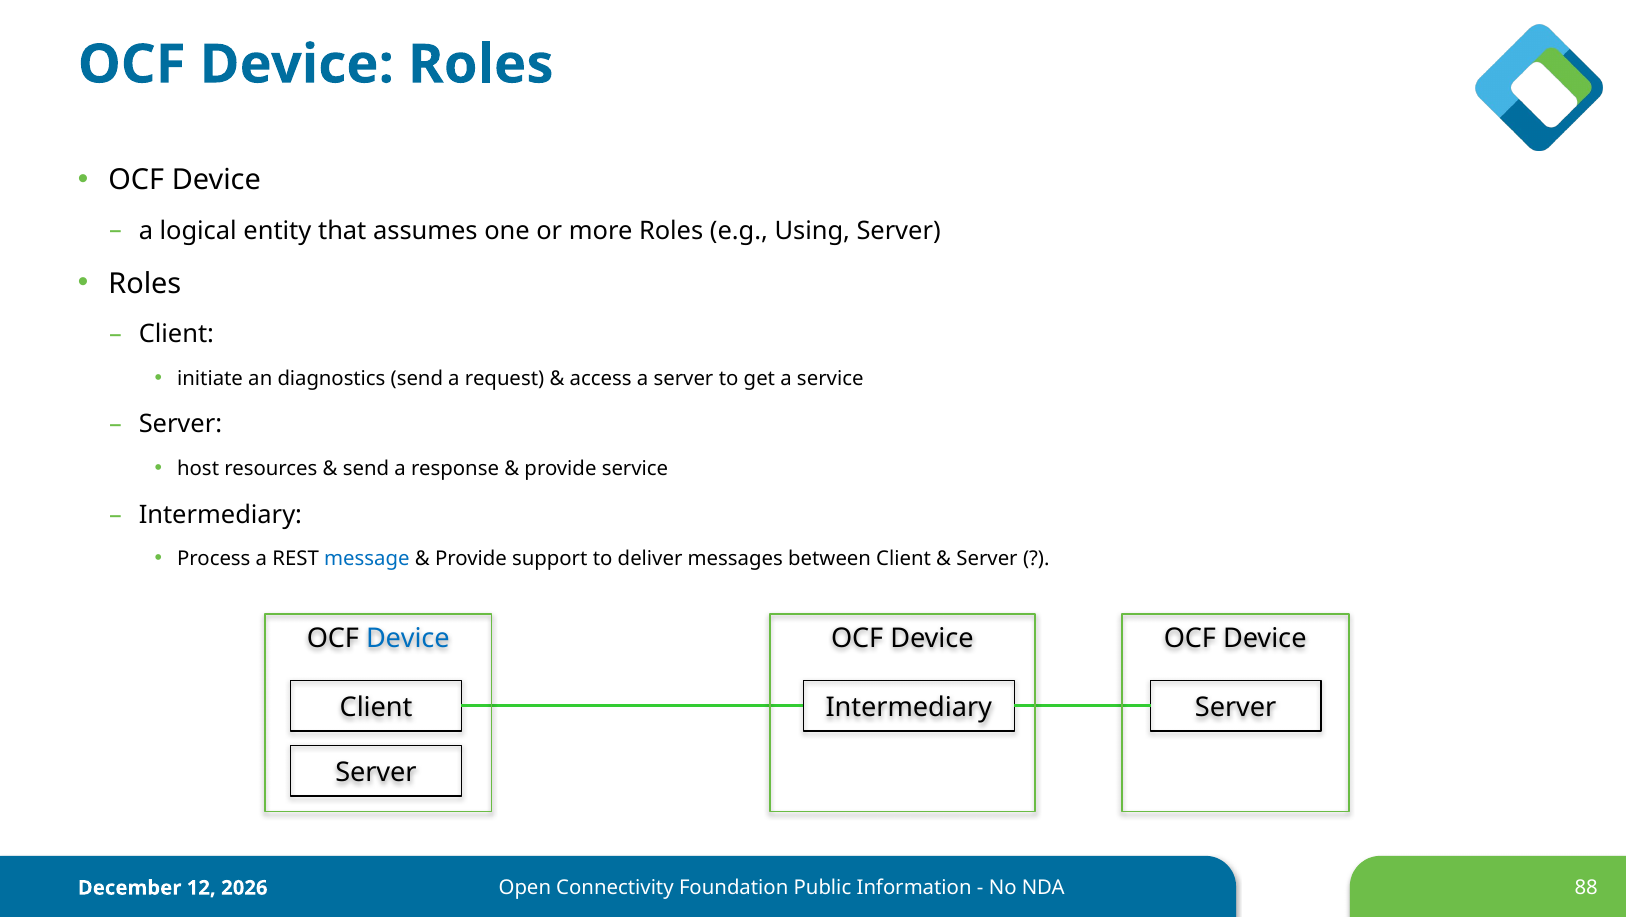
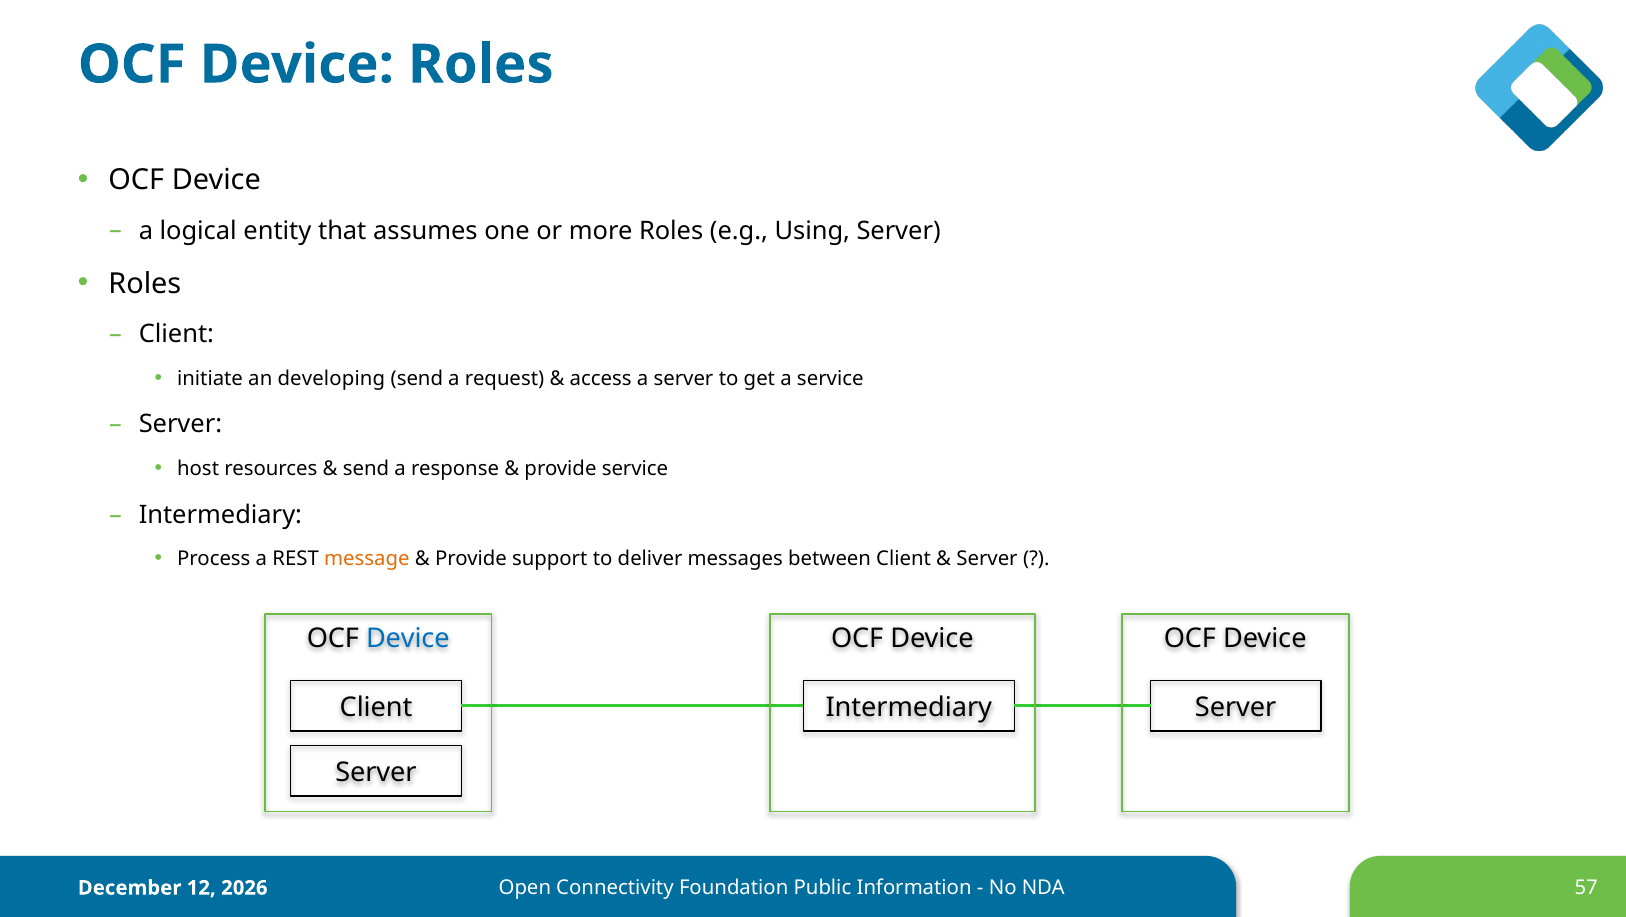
diagnostics: diagnostics -> developing
message colour: blue -> orange
88: 88 -> 57
